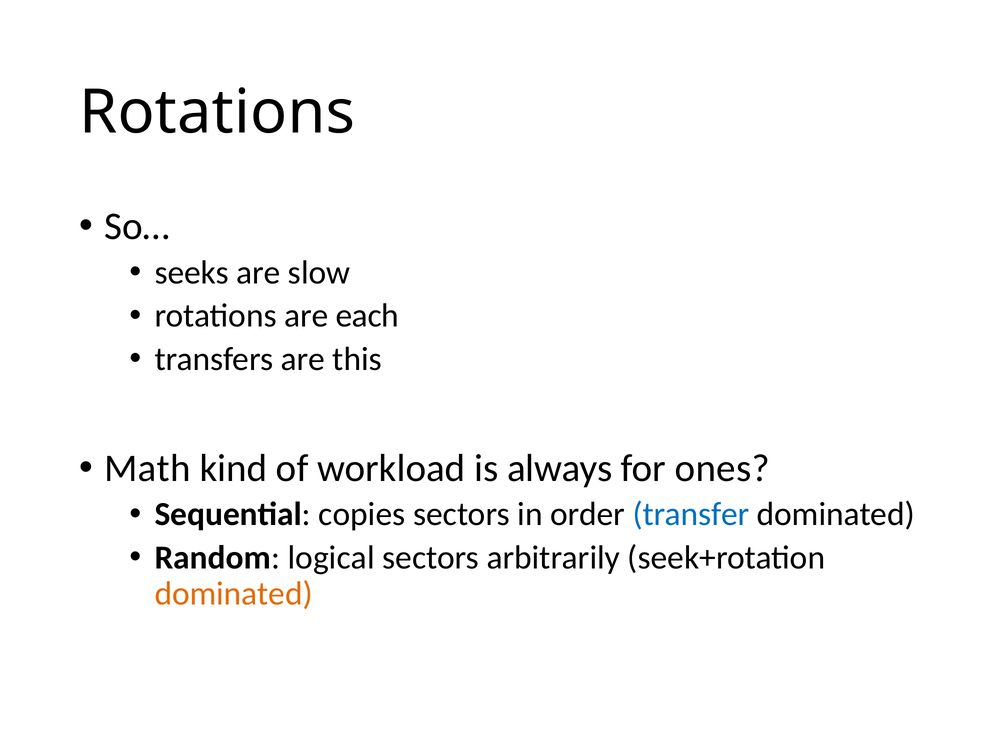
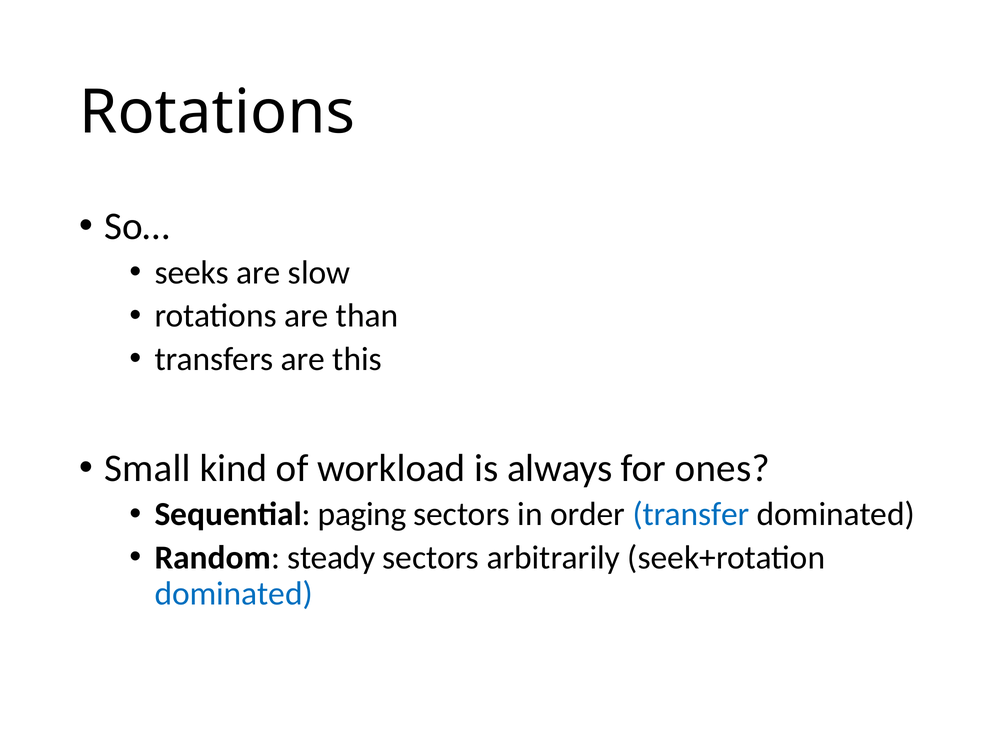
each: each -> than
Math: Math -> Small
copies: copies -> paging
logical: logical -> steady
dominated at (234, 594) colour: orange -> blue
